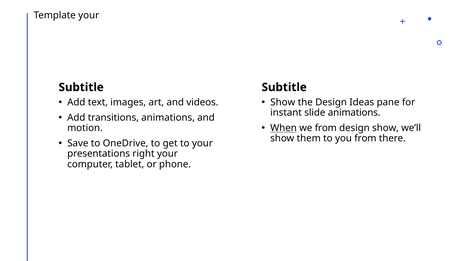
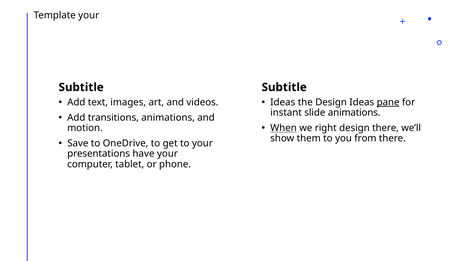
Show at (283, 102): Show -> Ideas
pane underline: none -> present
we from: from -> right
design show: show -> there
right: right -> have
